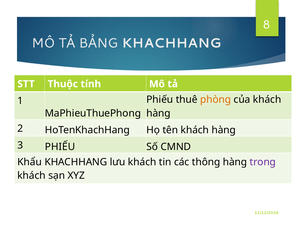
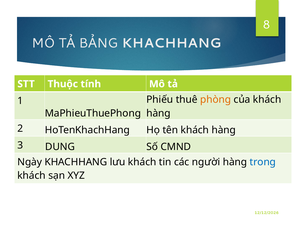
3 PHIẾU: PHIẾU -> DUNG
Khẩu: Khẩu -> Ngày
thông: thông -> người
trong colour: purple -> blue
